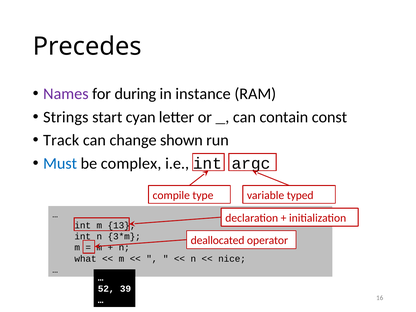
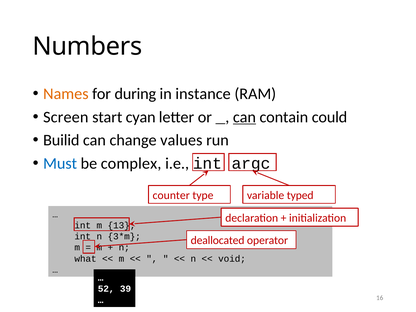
Precedes: Precedes -> Numbers
Names colour: purple -> orange
Strings: Strings -> Screen
can at (244, 117) underline: none -> present
const: const -> could
Track: Track -> Builid
shown: shown -> values
compile: compile -> counter
nice: nice -> void
